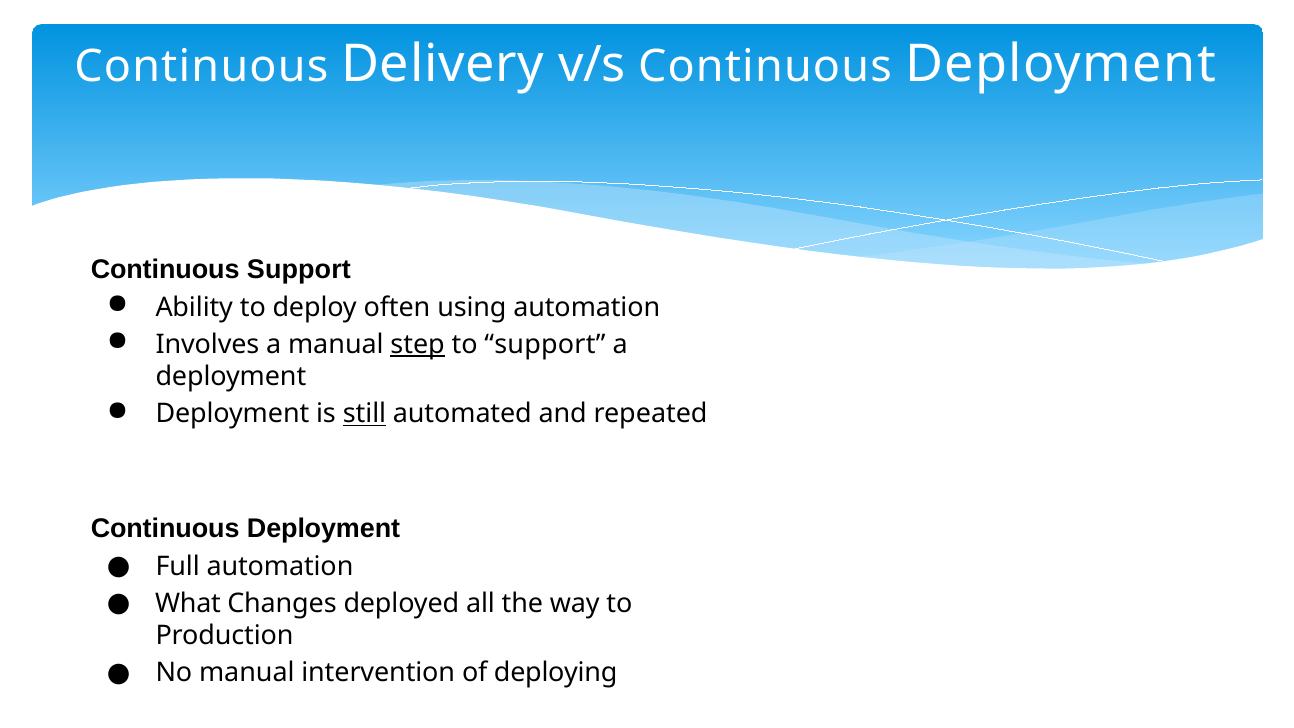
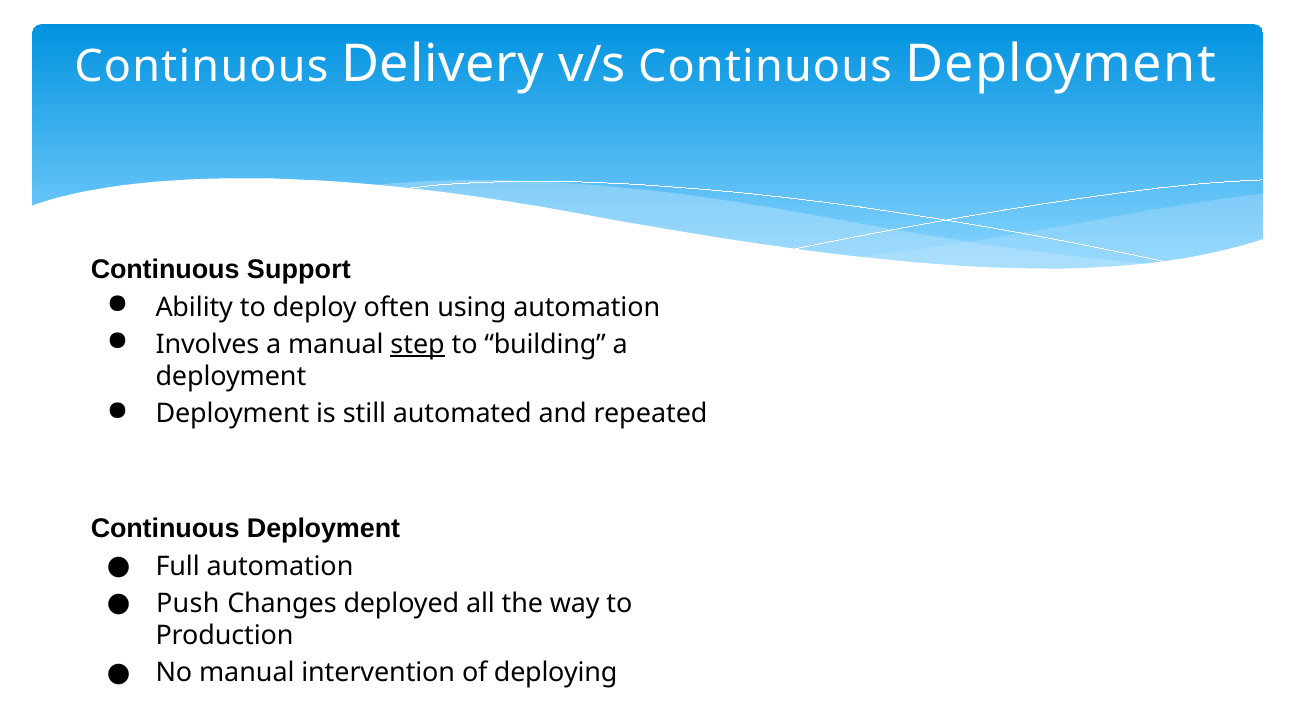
to support: support -> building
still underline: present -> none
What: What -> Push
